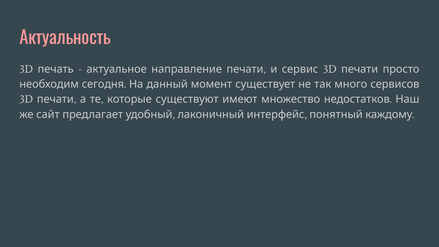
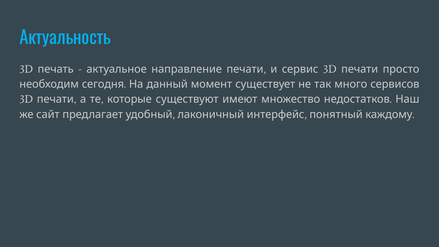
Актуальность colour: pink -> light blue
